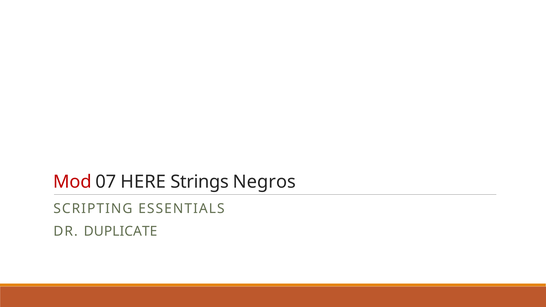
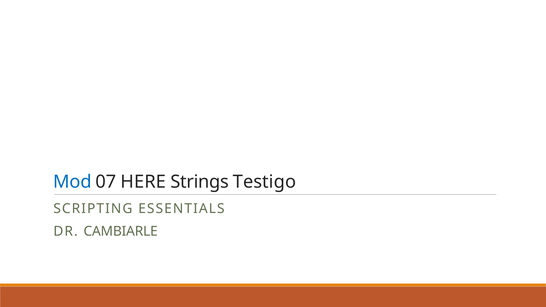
Mod colour: red -> blue
Negros: Negros -> Testigo
DUPLICATE: DUPLICATE -> CAMBIARLE
